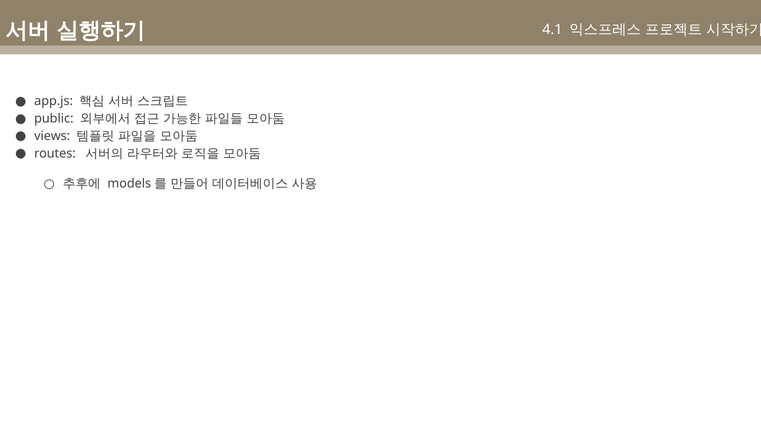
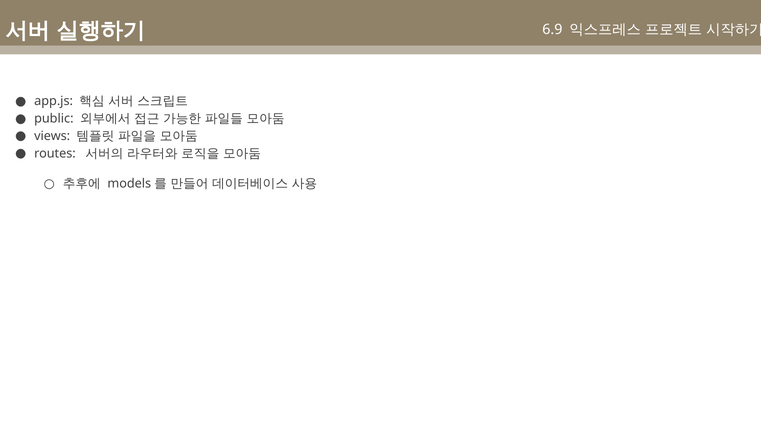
4.1: 4.1 -> 6.9
